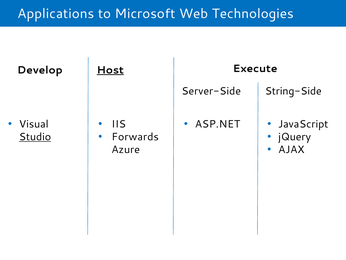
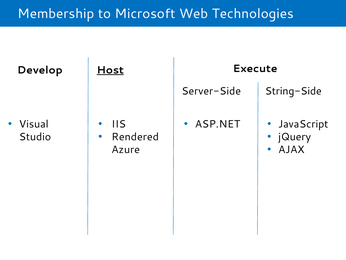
Applications: Applications -> Membership
Forwards: Forwards -> Rendered
Studio underline: present -> none
